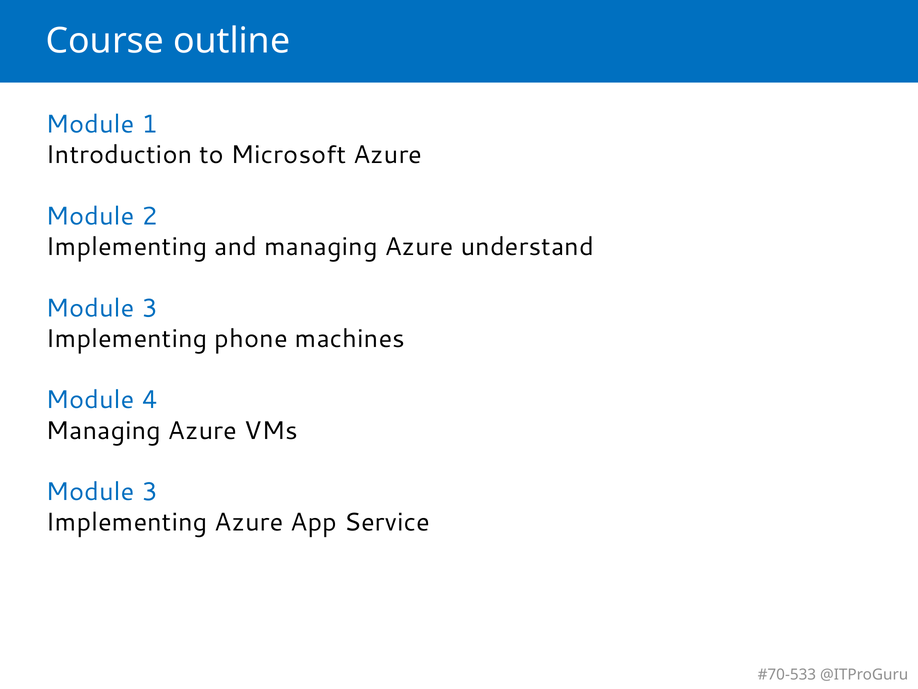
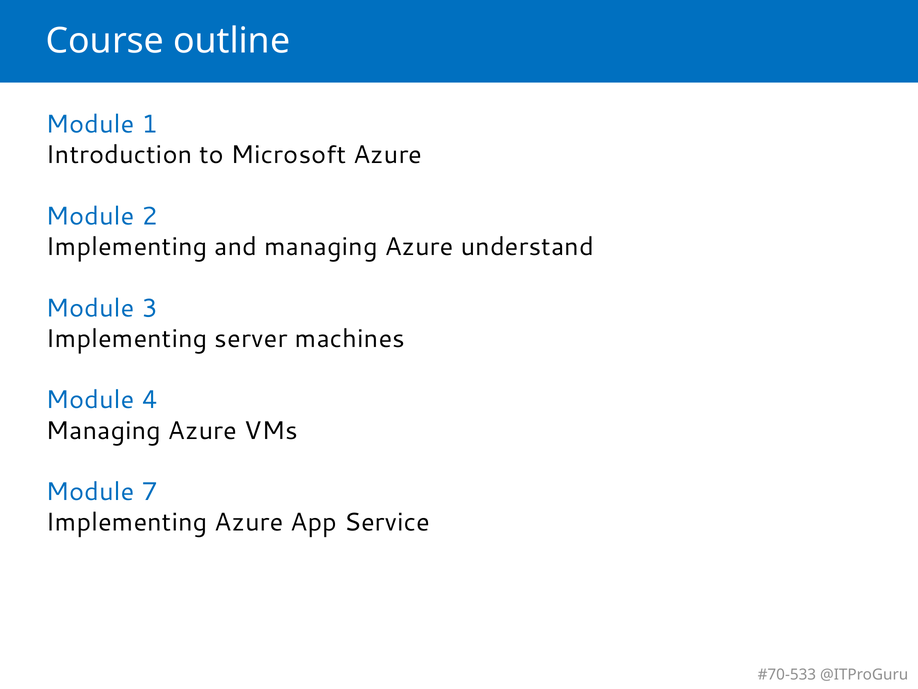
phone: phone -> server
3 at (150, 492): 3 -> 7
